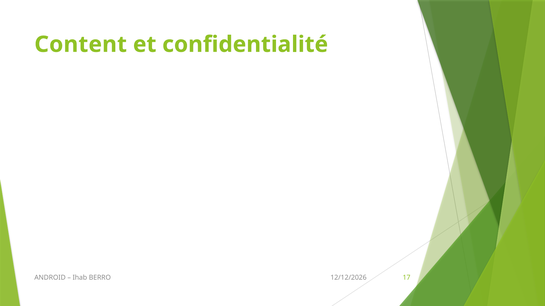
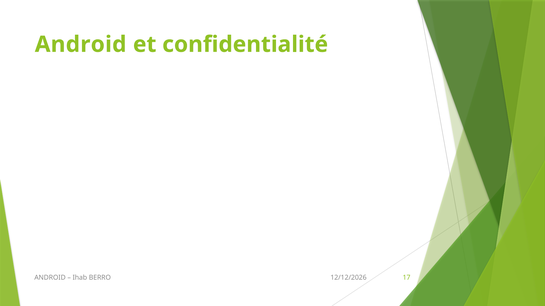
Content at (81, 45): Content -> Android
